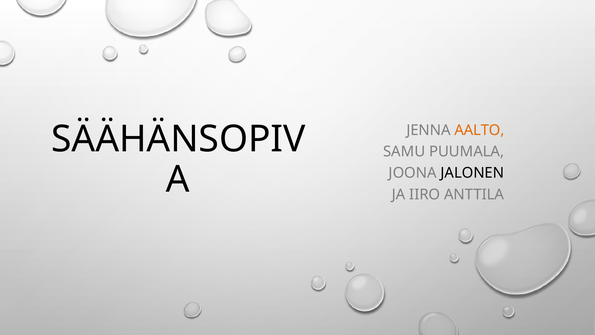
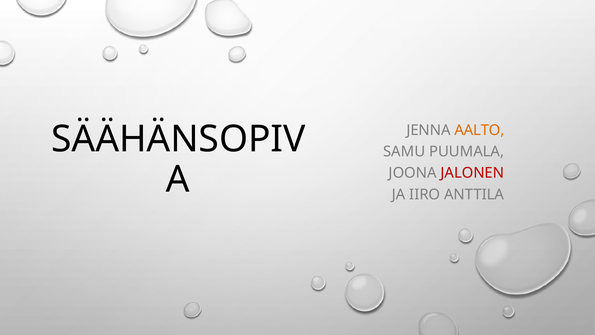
JALONEN colour: black -> red
